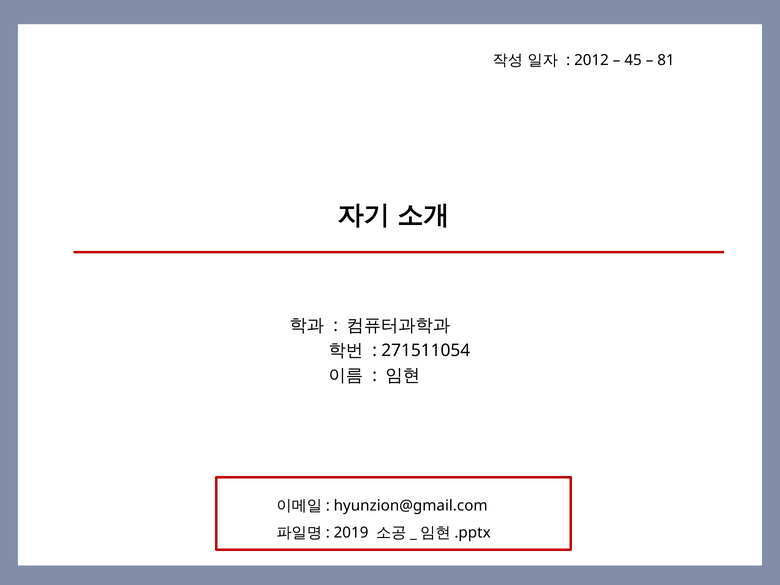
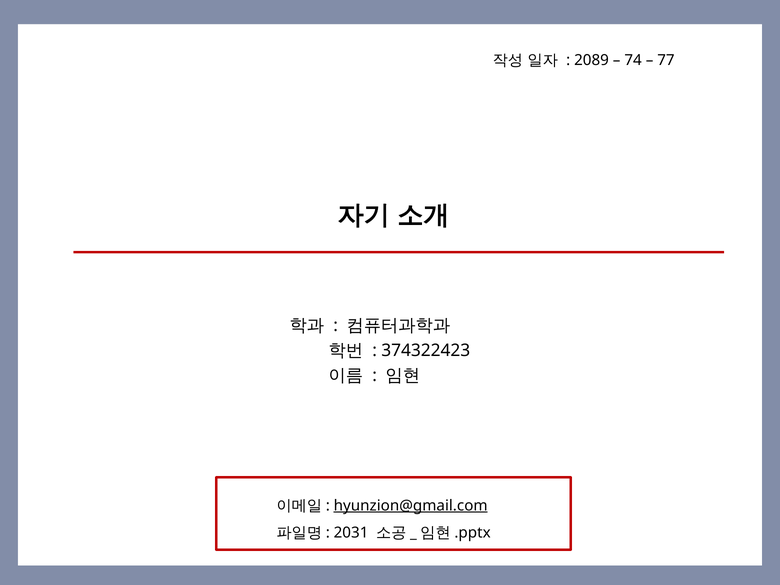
2012: 2012 -> 2089
45: 45 -> 74
81: 81 -> 77
271511054: 271511054 -> 374322423
hyunzion@gmail.com underline: none -> present
2019: 2019 -> 2031
